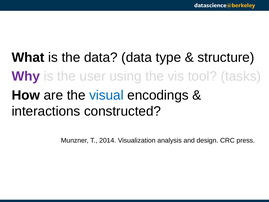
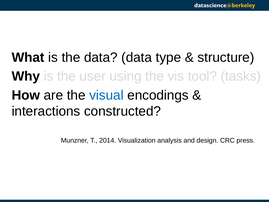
Why colour: purple -> black
